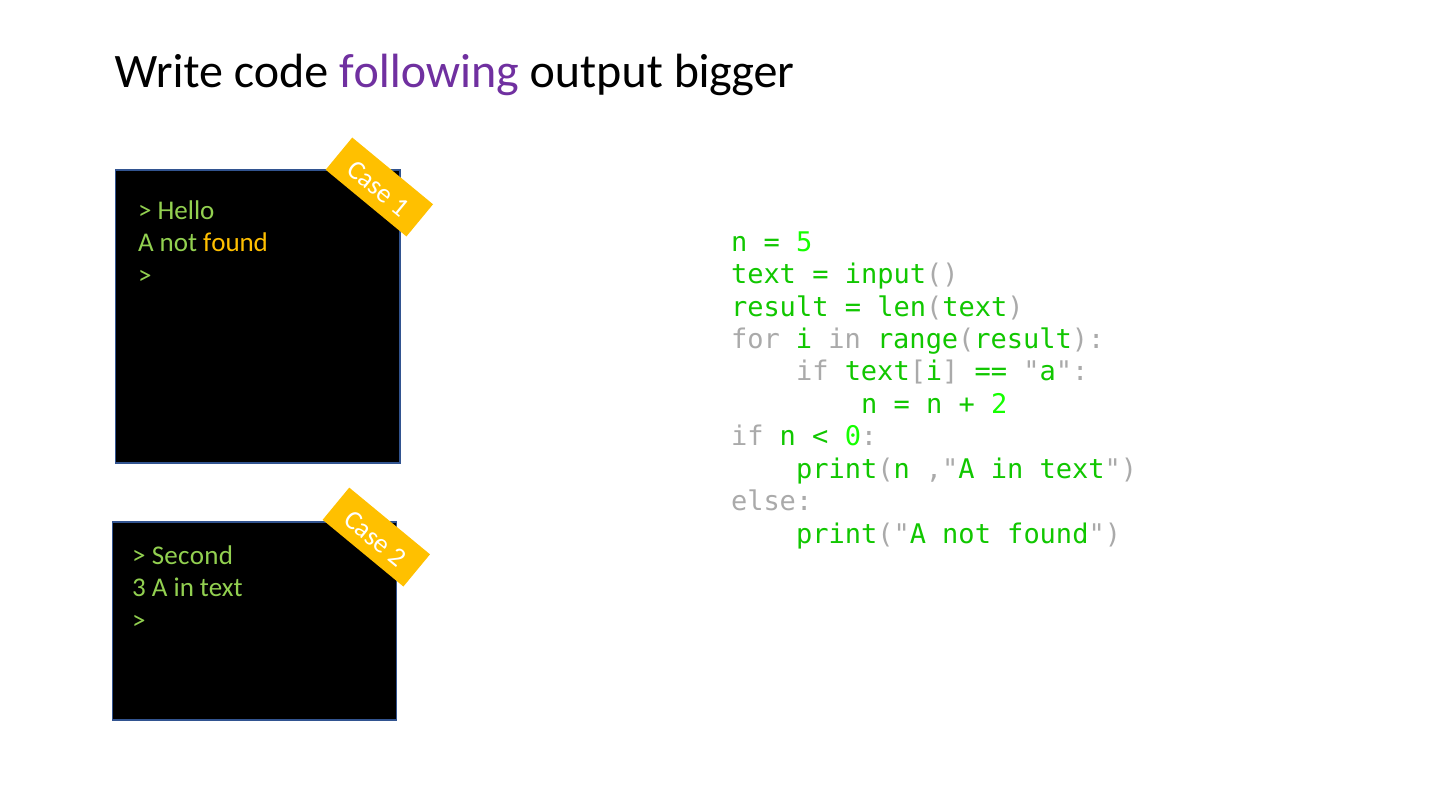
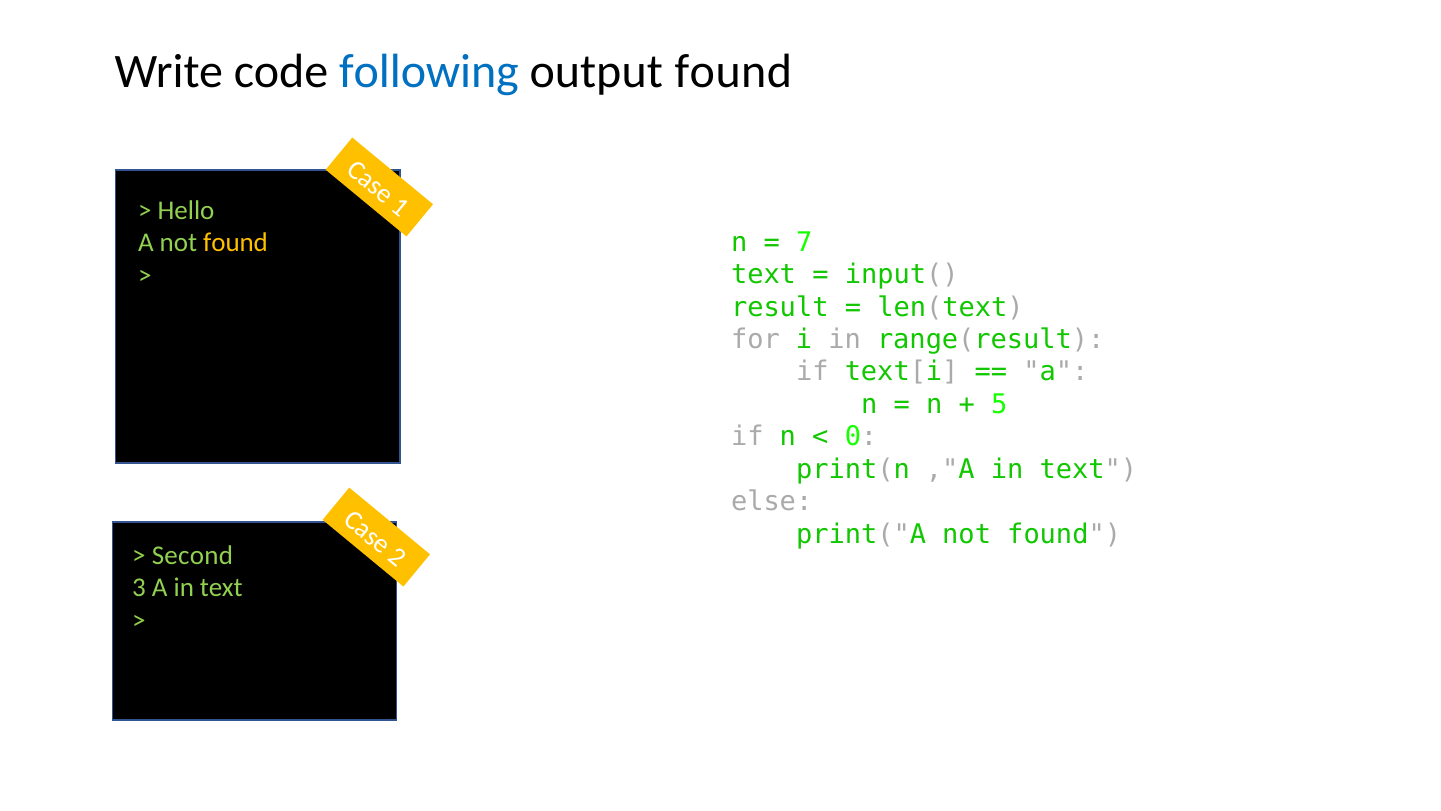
following colour: purple -> blue
output bigger: bigger -> found
5: 5 -> 7
2 at (999, 404): 2 -> 5
